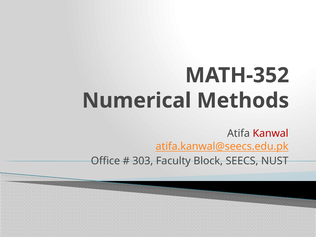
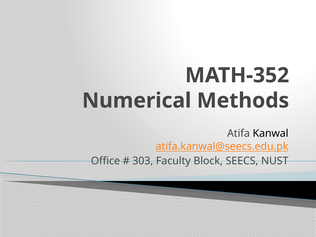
Kanwal colour: red -> black
